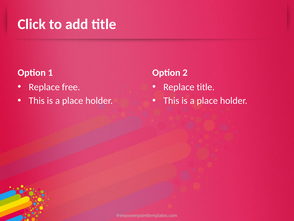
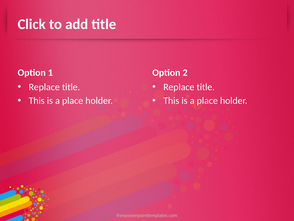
free at (71, 87): free -> title
